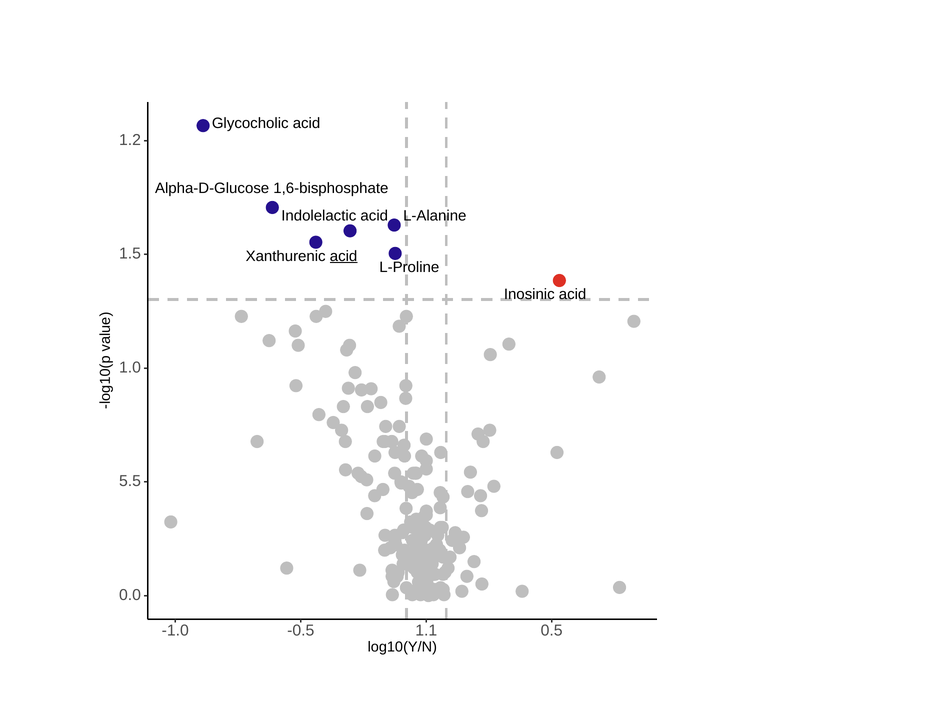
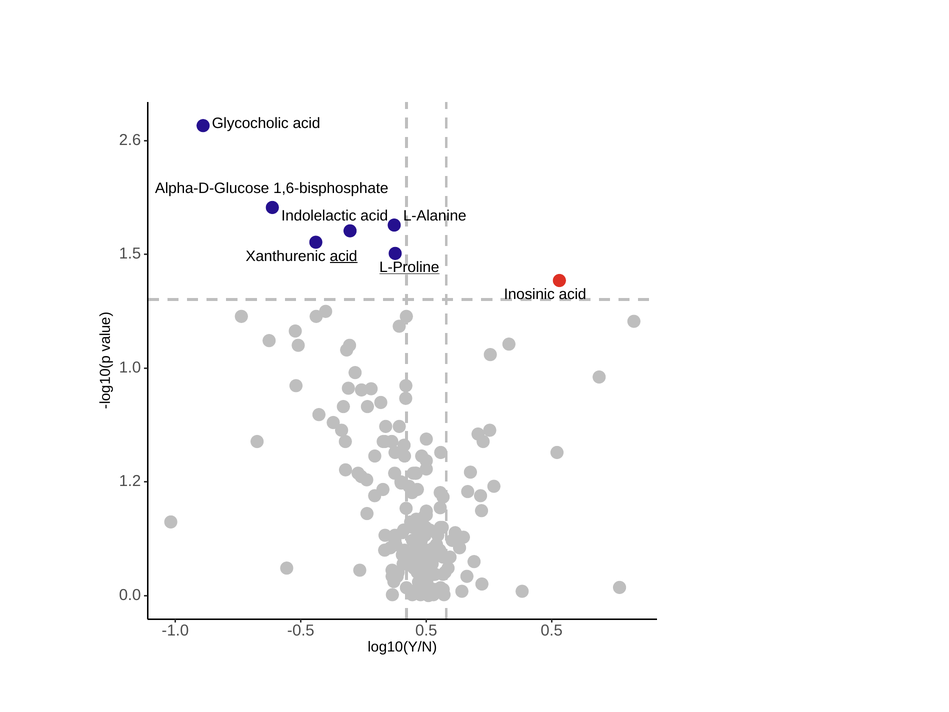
1.2: 1.2 -> 2.6
L-Proline underline: none -> present
5.5: 5.5 -> 1.2
-0.5 1.1: 1.1 -> 0.5
